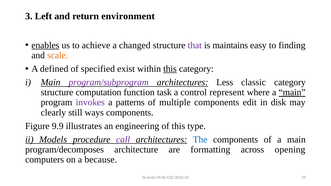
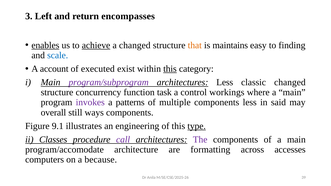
environment: environment -> encompasses
achieve underline: none -> present
that colour: purple -> orange
scale colour: orange -> blue
defined: defined -> account
specified: specified -> executed
classic category: category -> changed
computation: computation -> concurrency
represent: represent -> workings
main at (292, 92) underline: present -> none
components edit: edit -> less
disk: disk -> said
clearly: clearly -> overall
9.9: 9.9 -> 9.1
type underline: none -> present
Models: Models -> Classes
The colour: blue -> purple
program/decomposes: program/decomposes -> program/accomodate
opening: opening -> accesses
